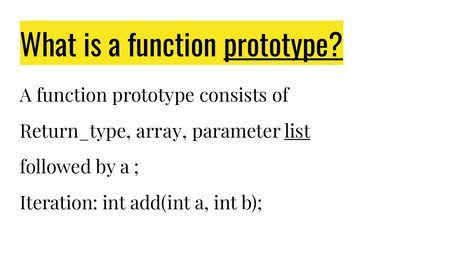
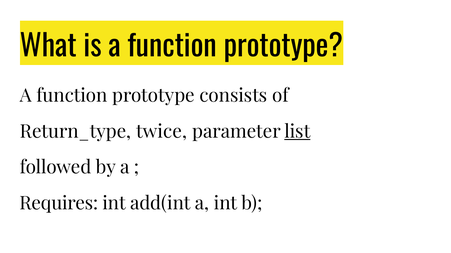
prototype at (283, 47) underline: present -> none
array: array -> twice
Iteration: Iteration -> Requires
